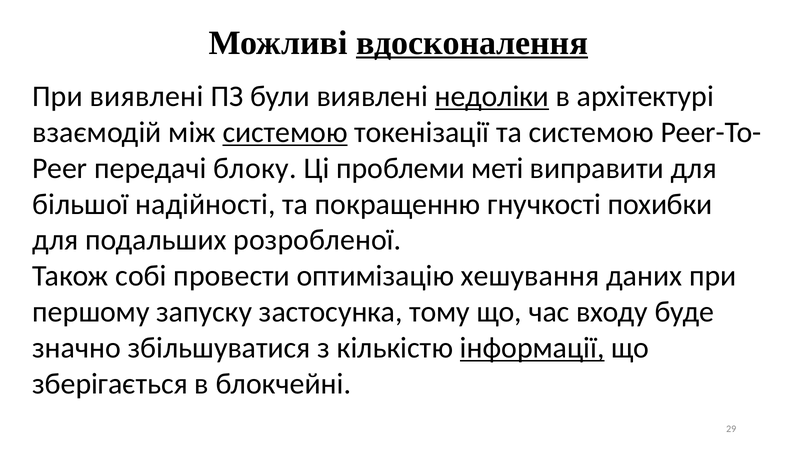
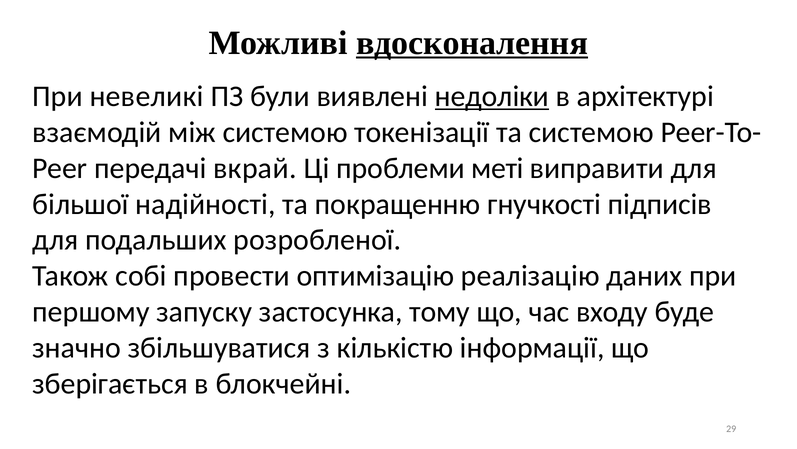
При виявлені: виявлені -> невеликі
системою at (285, 132) underline: present -> none
блоку: блоку -> вкрай
похибки: похибки -> підписів
хешування: хешування -> реалізацію
інформації underline: present -> none
